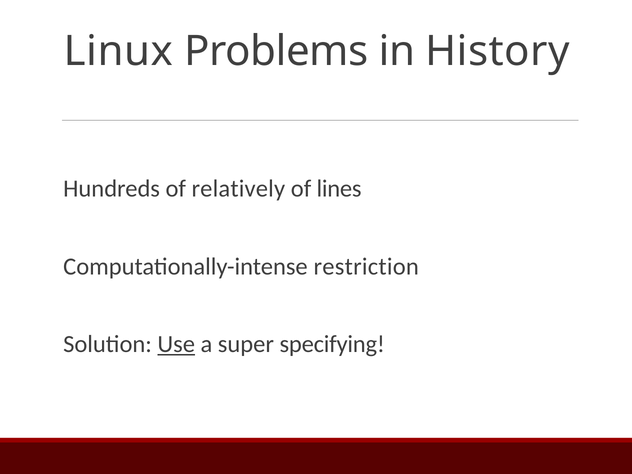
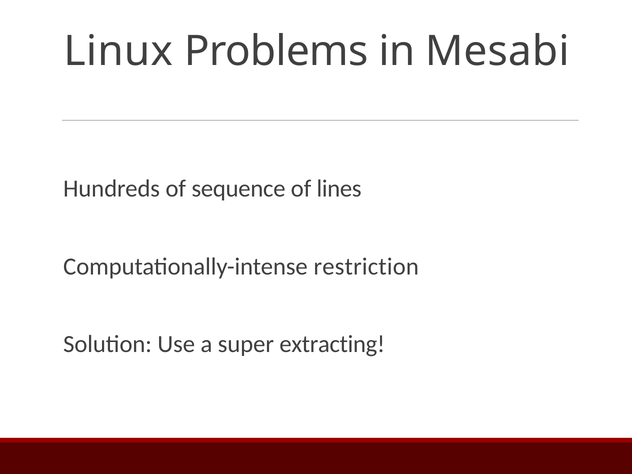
History: History -> Mesabi
relatively: relatively -> sequence
Use underline: present -> none
specifying: specifying -> extracting
